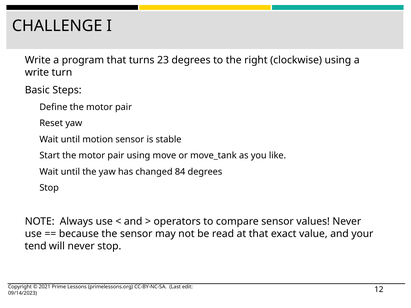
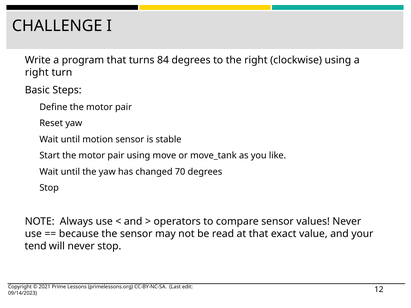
23: 23 -> 84
write at (37, 72): write -> right
84: 84 -> 70
